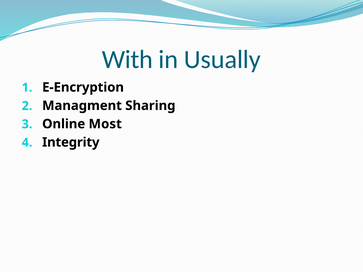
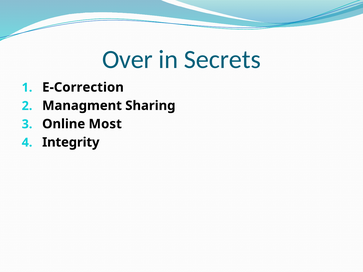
With: With -> Over
Usually: Usually -> Secrets
E-Encryption: E-Encryption -> E-Correction
